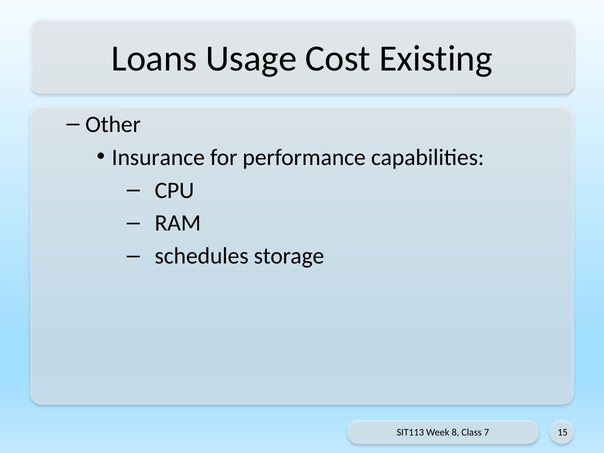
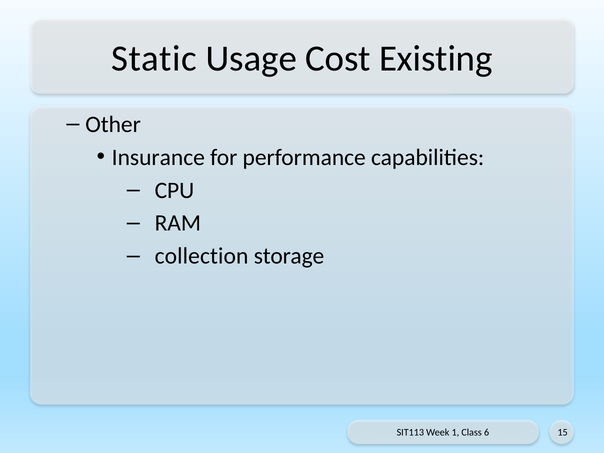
Loans: Loans -> Static
schedules: schedules -> collection
8: 8 -> 1
7: 7 -> 6
